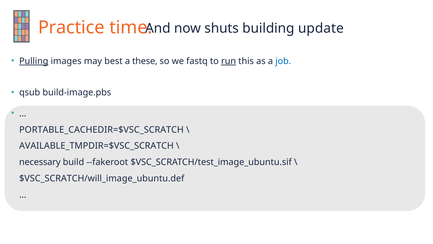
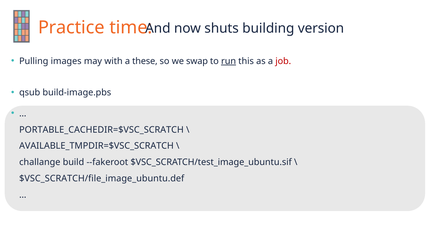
update: update -> version
Pulling underline: present -> none
best: best -> with
fastq: fastq -> swap
job colour: blue -> red
necessary: necessary -> challange
$VSC_SCRATCH/will_image_ubuntu.def: $VSC_SCRATCH/will_image_ubuntu.def -> $VSC_SCRATCH/file_image_ubuntu.def
